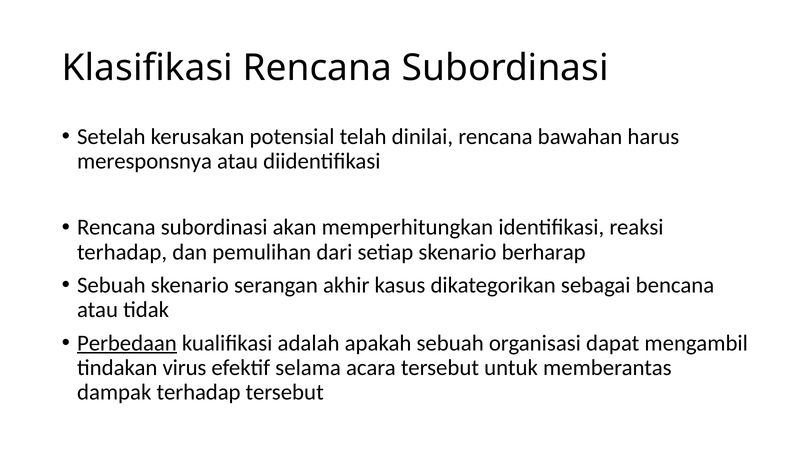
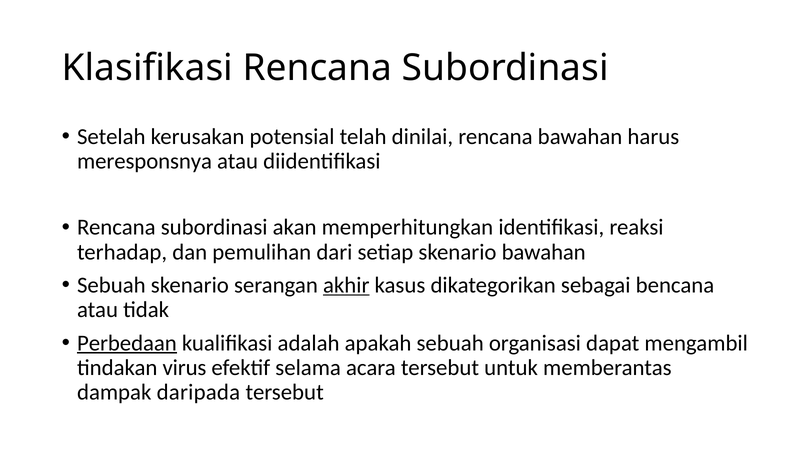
skenario berharap: berharap -> bawahan
akhir underline: none -> present
dampak terhadap: terhadap -> daripada
